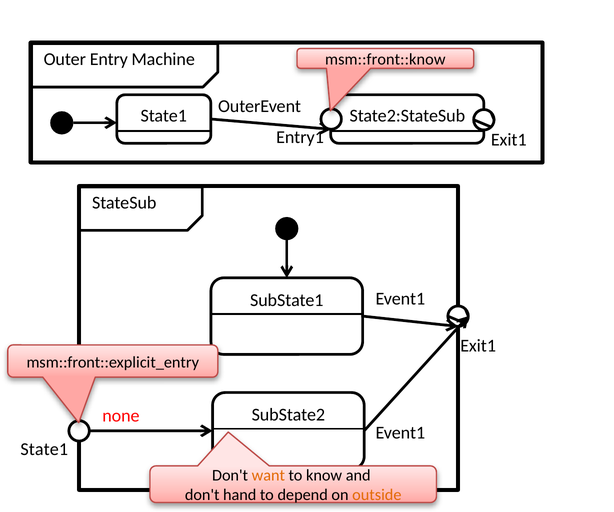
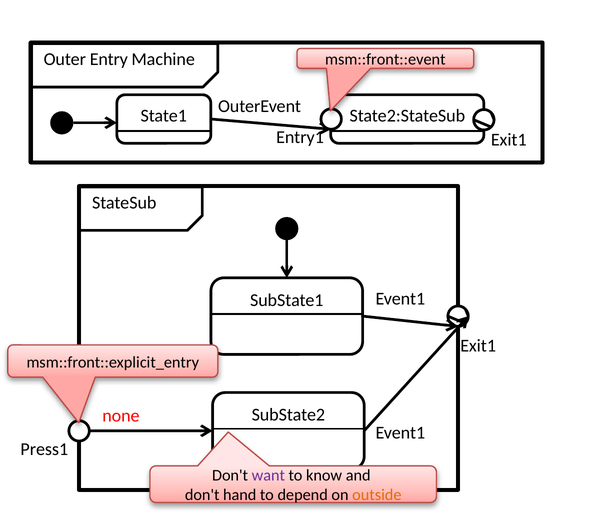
msm::front::know: msm::front::know -> msm::front::event
State1 at (44, 449): State1 -> Press1
want colour: orange -> purple
